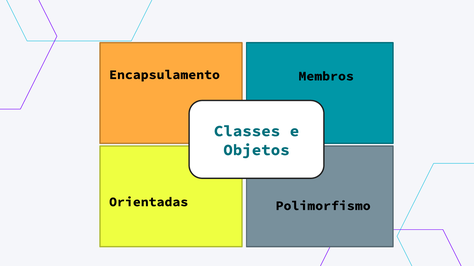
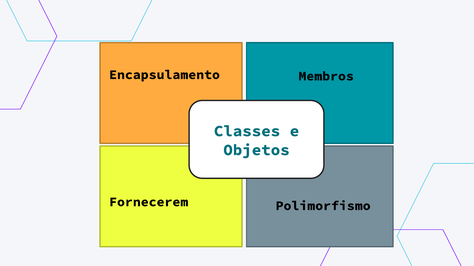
Orientadas: Orientadas -> Fornecerem
